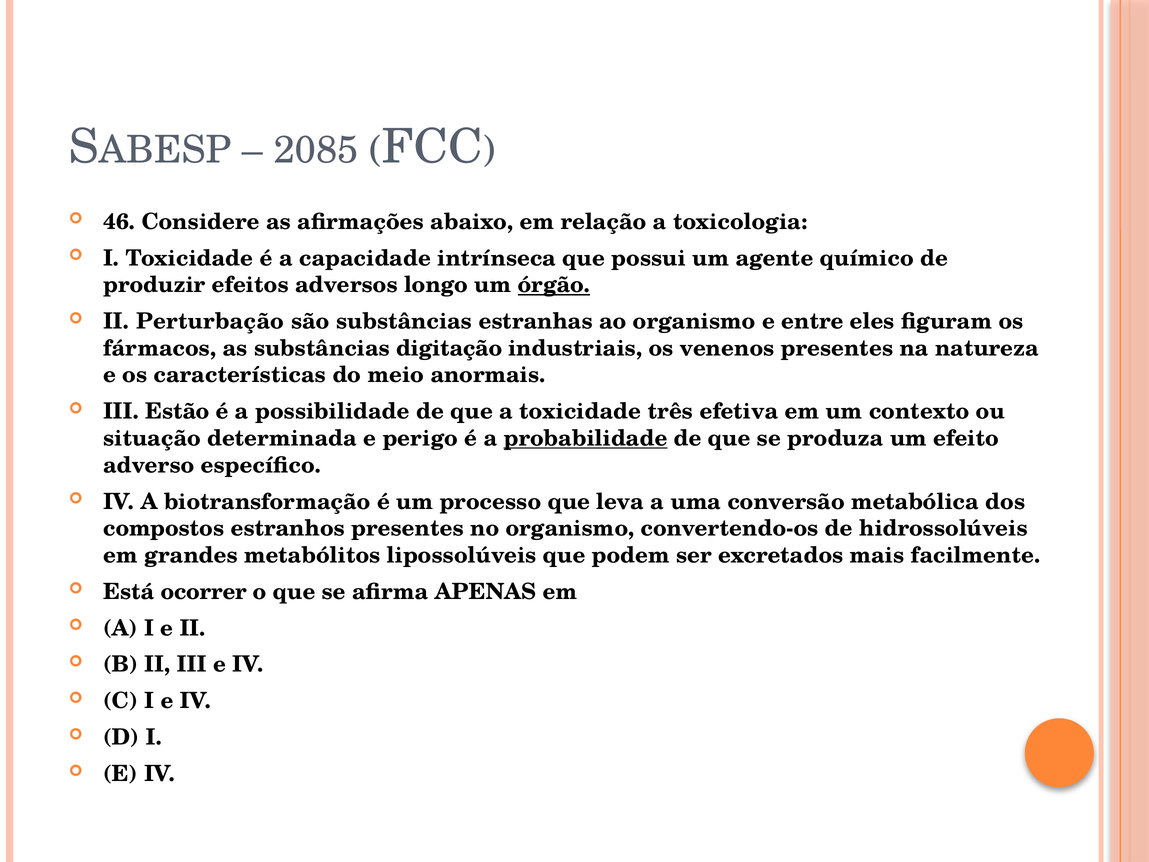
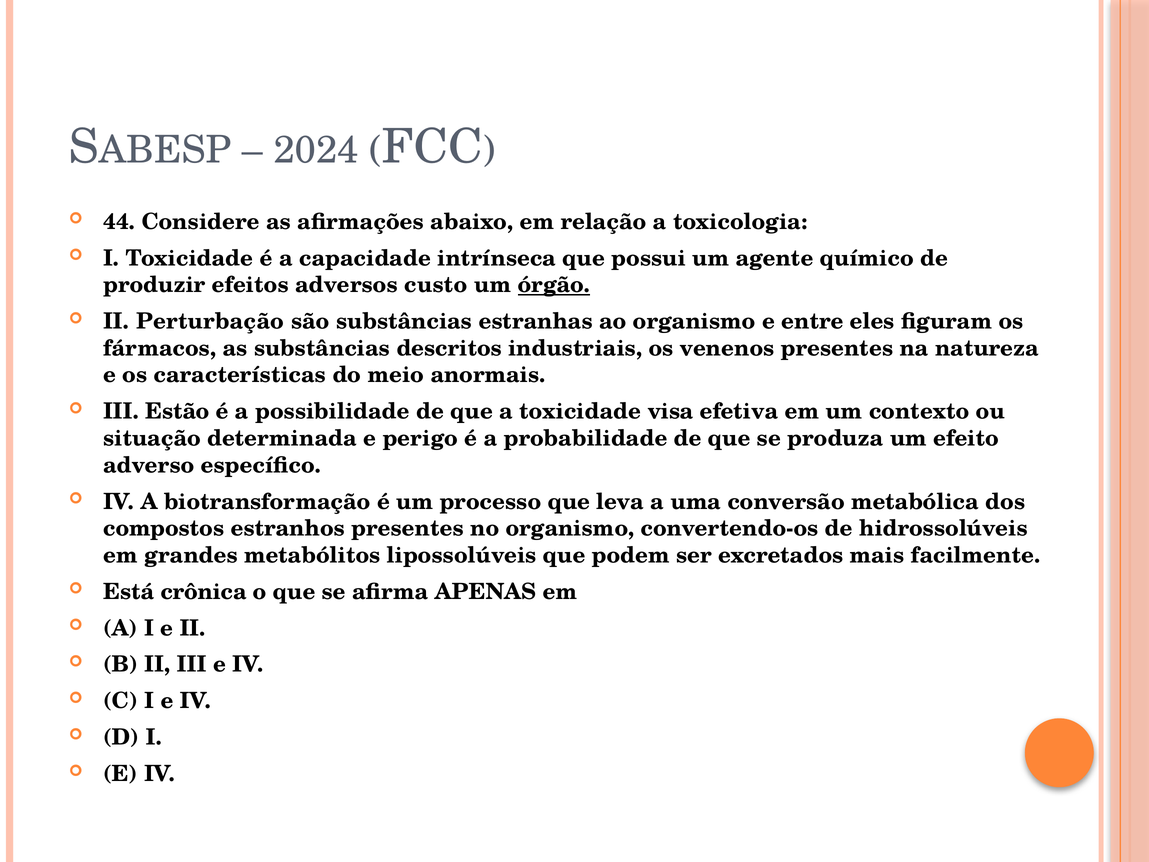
2085: 2085 -> 2024
46: 46 -> 44
longo: longo -> custo
digitação: digitação -> descritos
três: três -> visa
probabilidade underline: present -> none
ocorrer: ocorrer -> crônica
